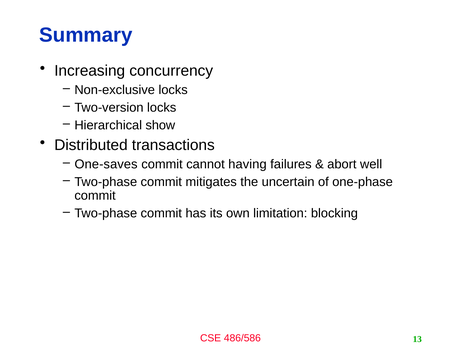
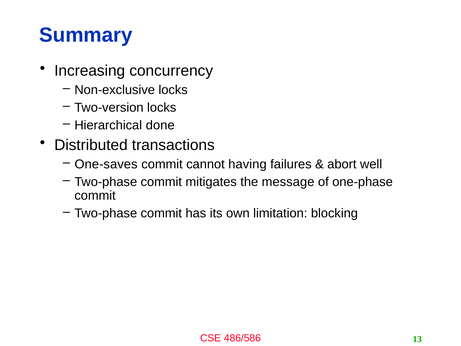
show: show -> done
uncertain: uncertain -> message
